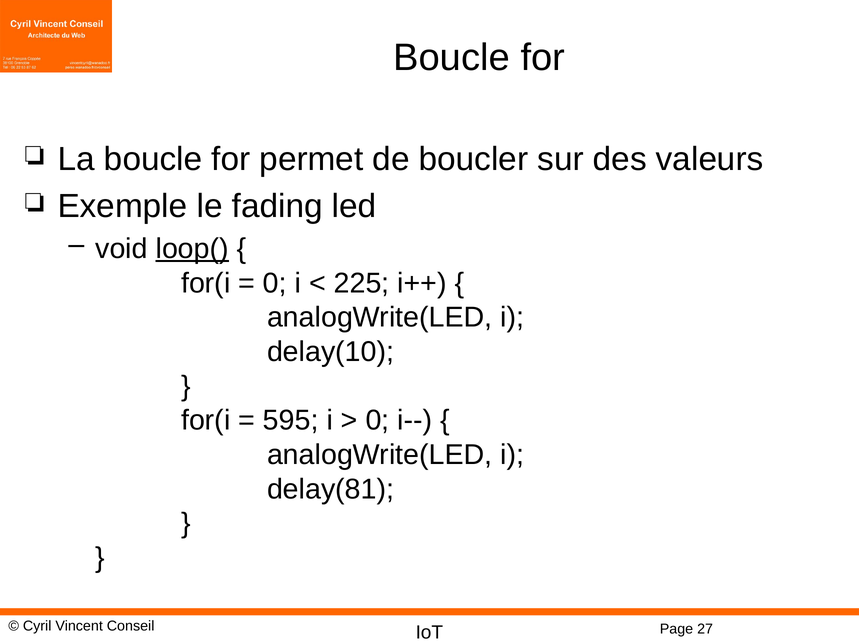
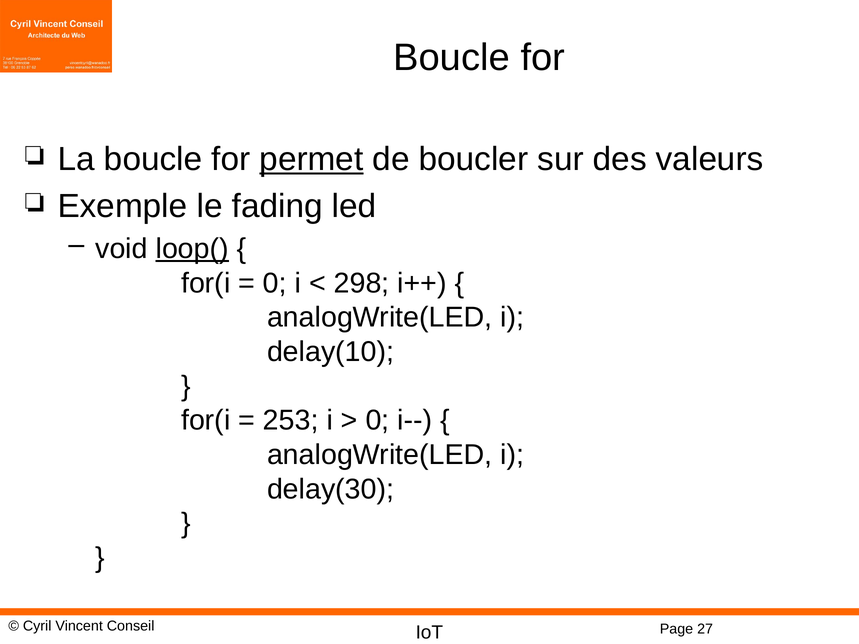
permet underline: none -> present
225: 225 -> 298
595: 595 -> 253
delay(81: delay(81 -> delay(30
